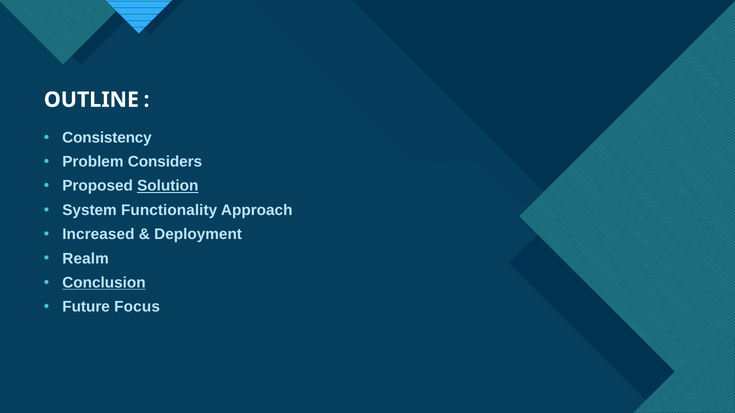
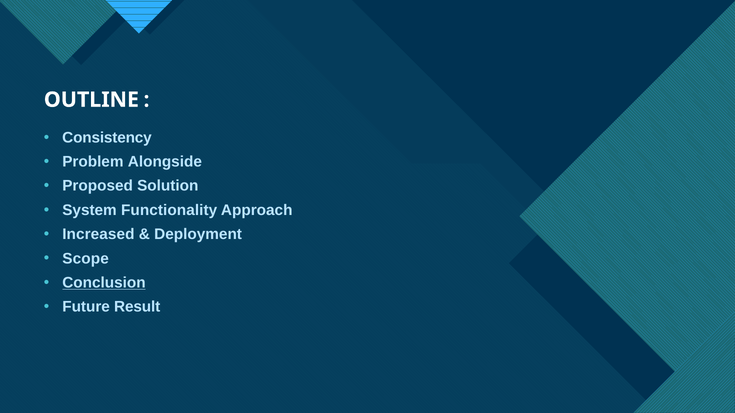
Considers: Considers -> Alongside
Solution underline: present -> none
Realm: Realm -> Scope
Focus: Focus -> Result
